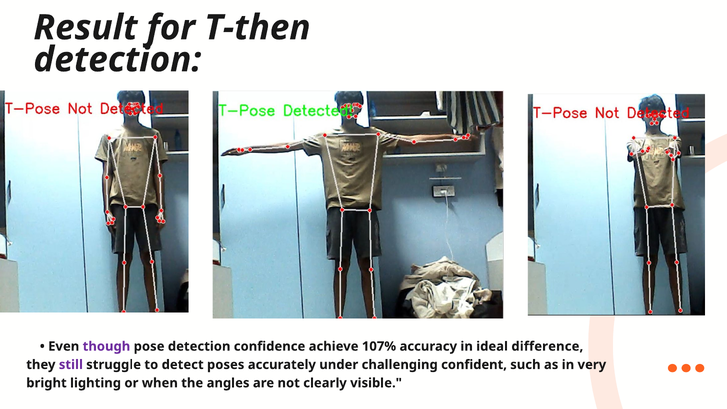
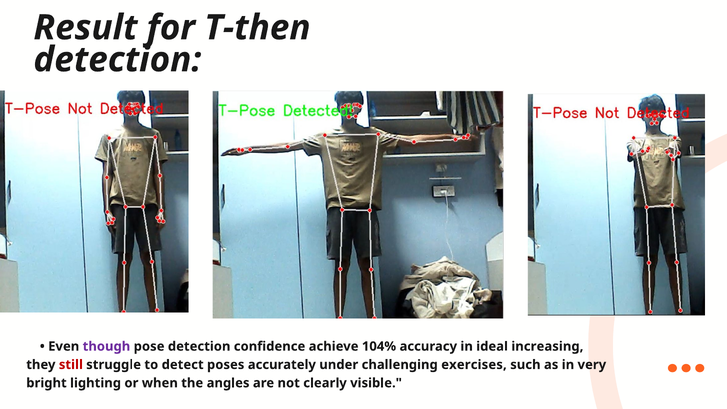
107%: 107% -> 104%
difference: difference -> increasing
still colour: purple -> red
confident: confident -> exercises
